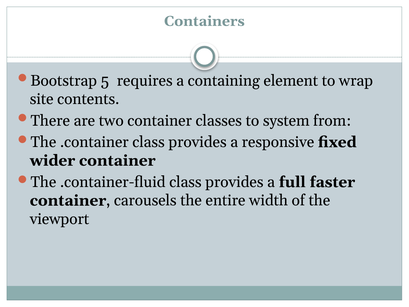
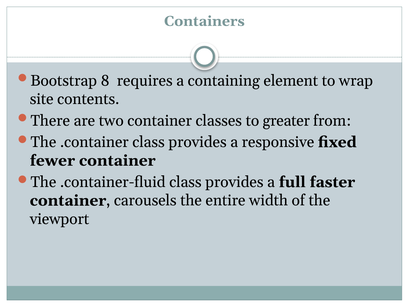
5: 5 -> 8
system: system -> greater
wider: wider -> fewer
